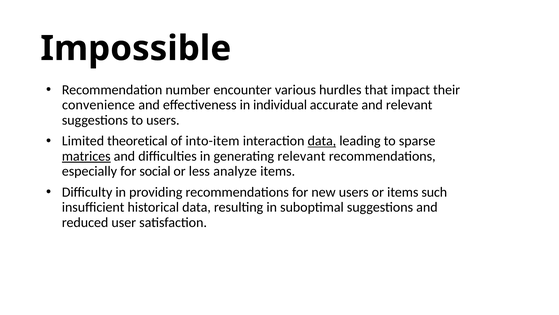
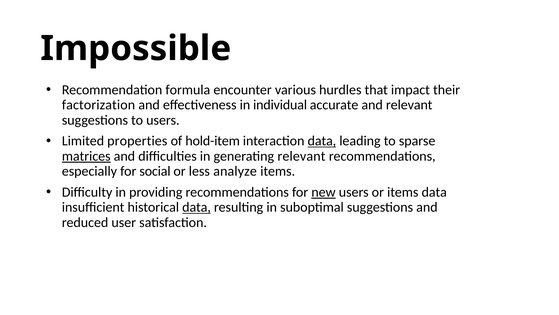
number: number -> formula
convenience: convenience -> factorization
theoretical: theoretical -> properties
into-item: into-item -> hold-item
new underline: none -> present
items such: such -> data
data at (197, 207) underline: none -> present
